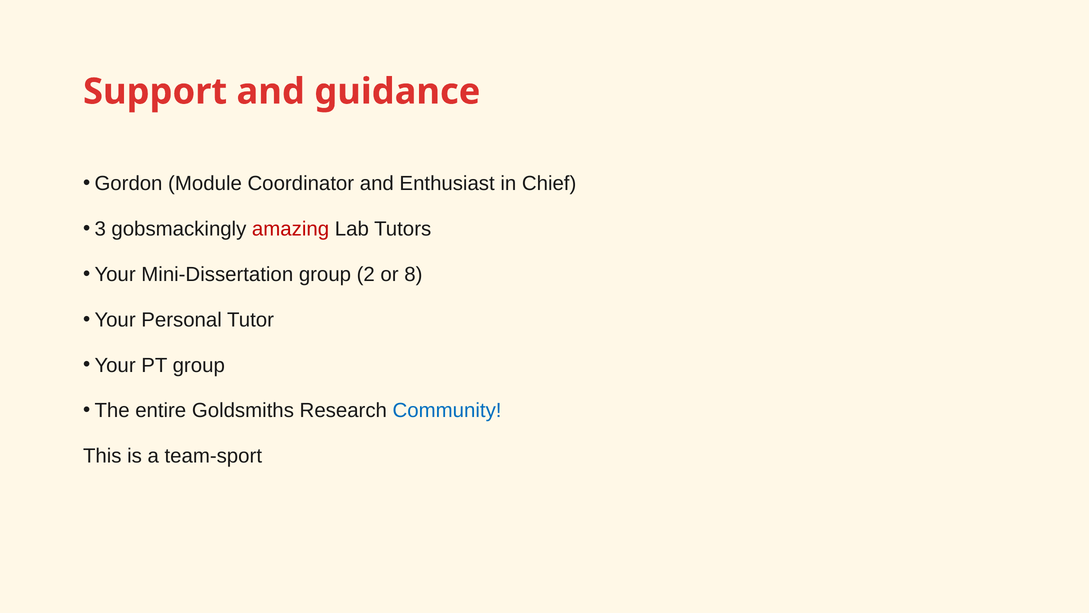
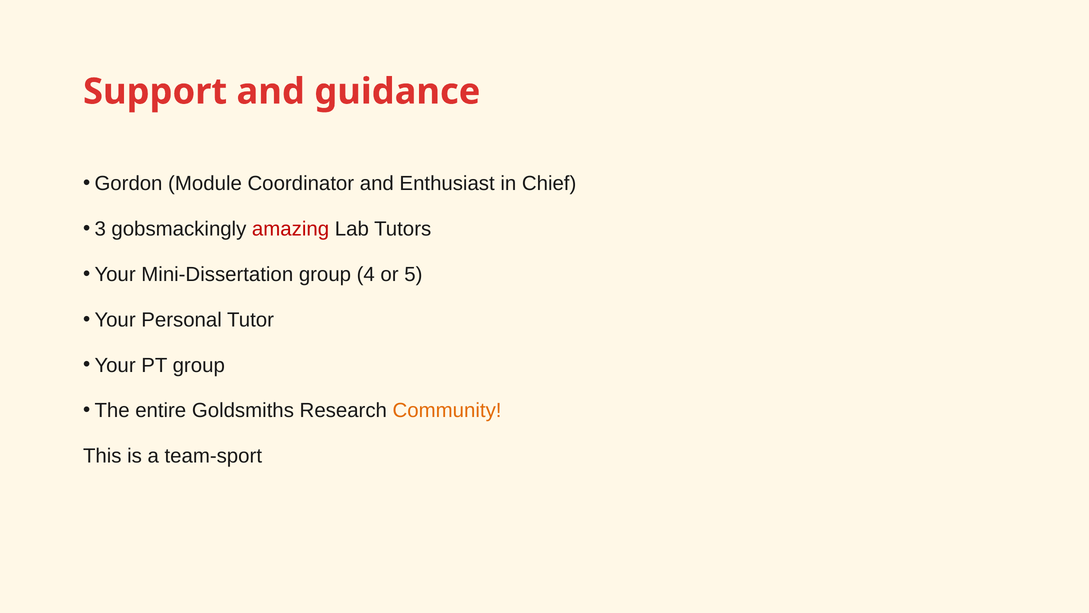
2: 2 -> 4
8: 8 -> 5
Community colour: blue -> orange
